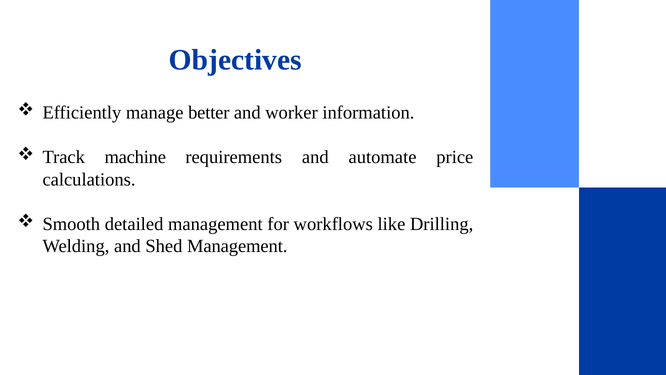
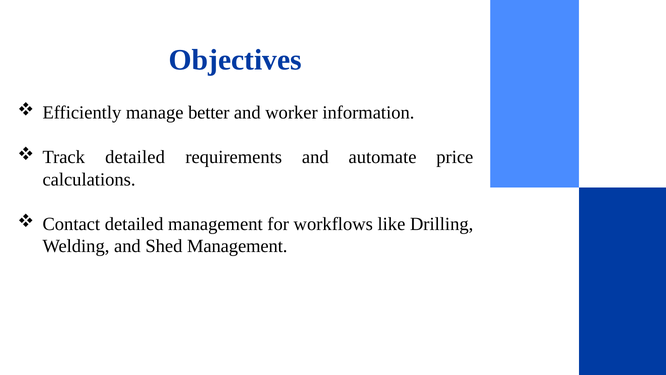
Track machine: machine -> detailed
Smooth: Smooth -> Contact
